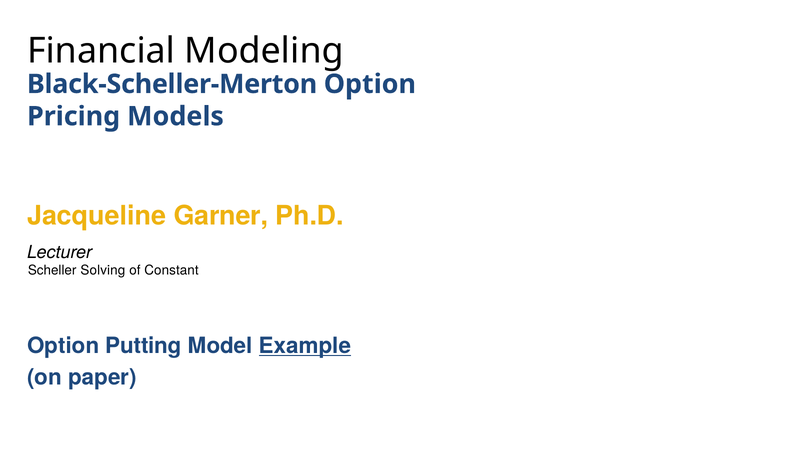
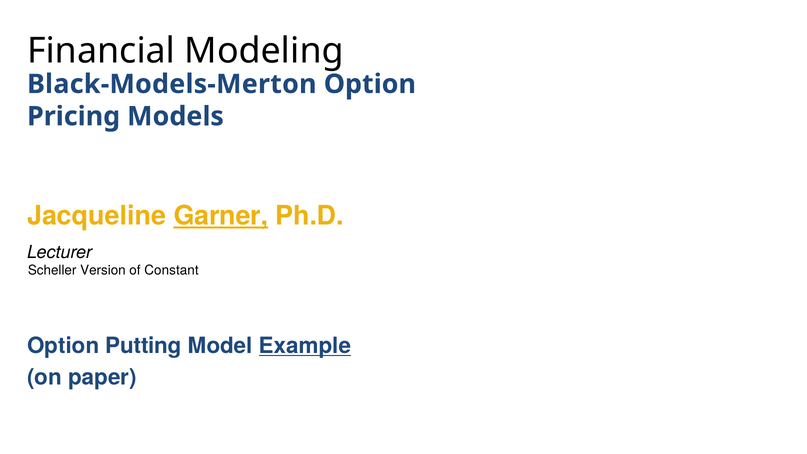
Black-Scheller-Merton: Black-Scheller-Merton -> Black-Models-Merton
Garner underline: none -> present
Solving: Solving -> Version
